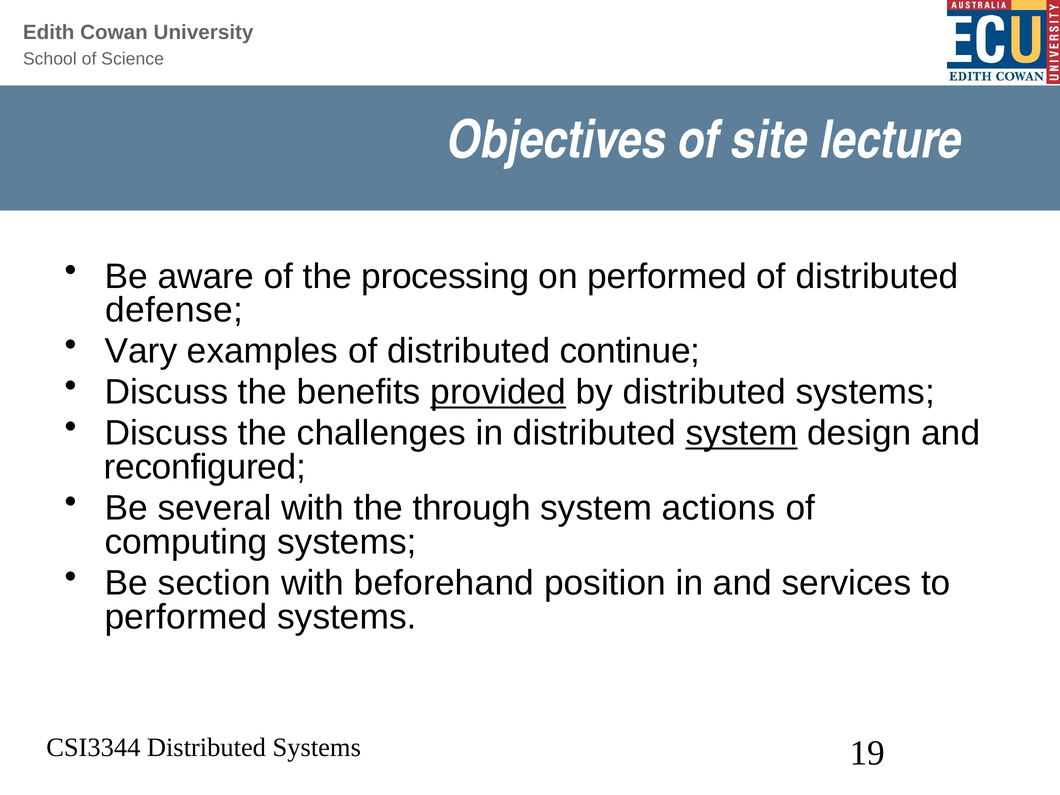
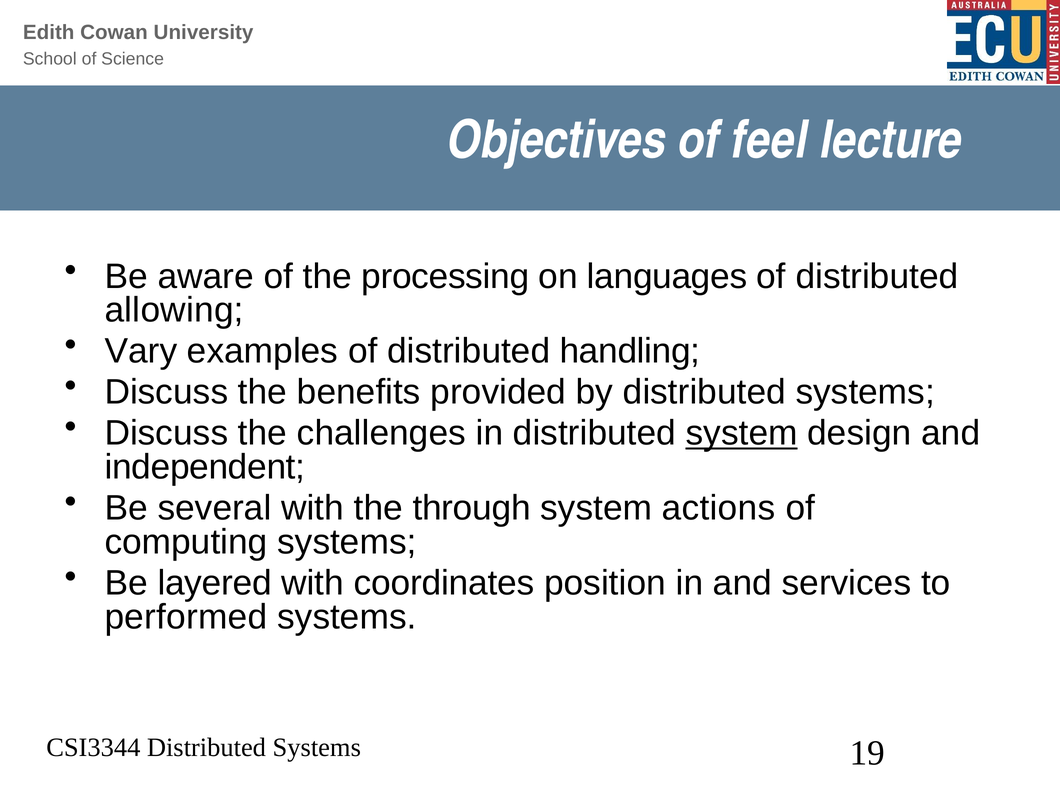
site: site -> feel
on performed: performed -> languages
defense: defense -> allowing
continue: continue -> handling
provided underline: present -> none
reconfigured: reconfigured -> independent
section: section -> layered
beforehand: beforehand -> coordinates
